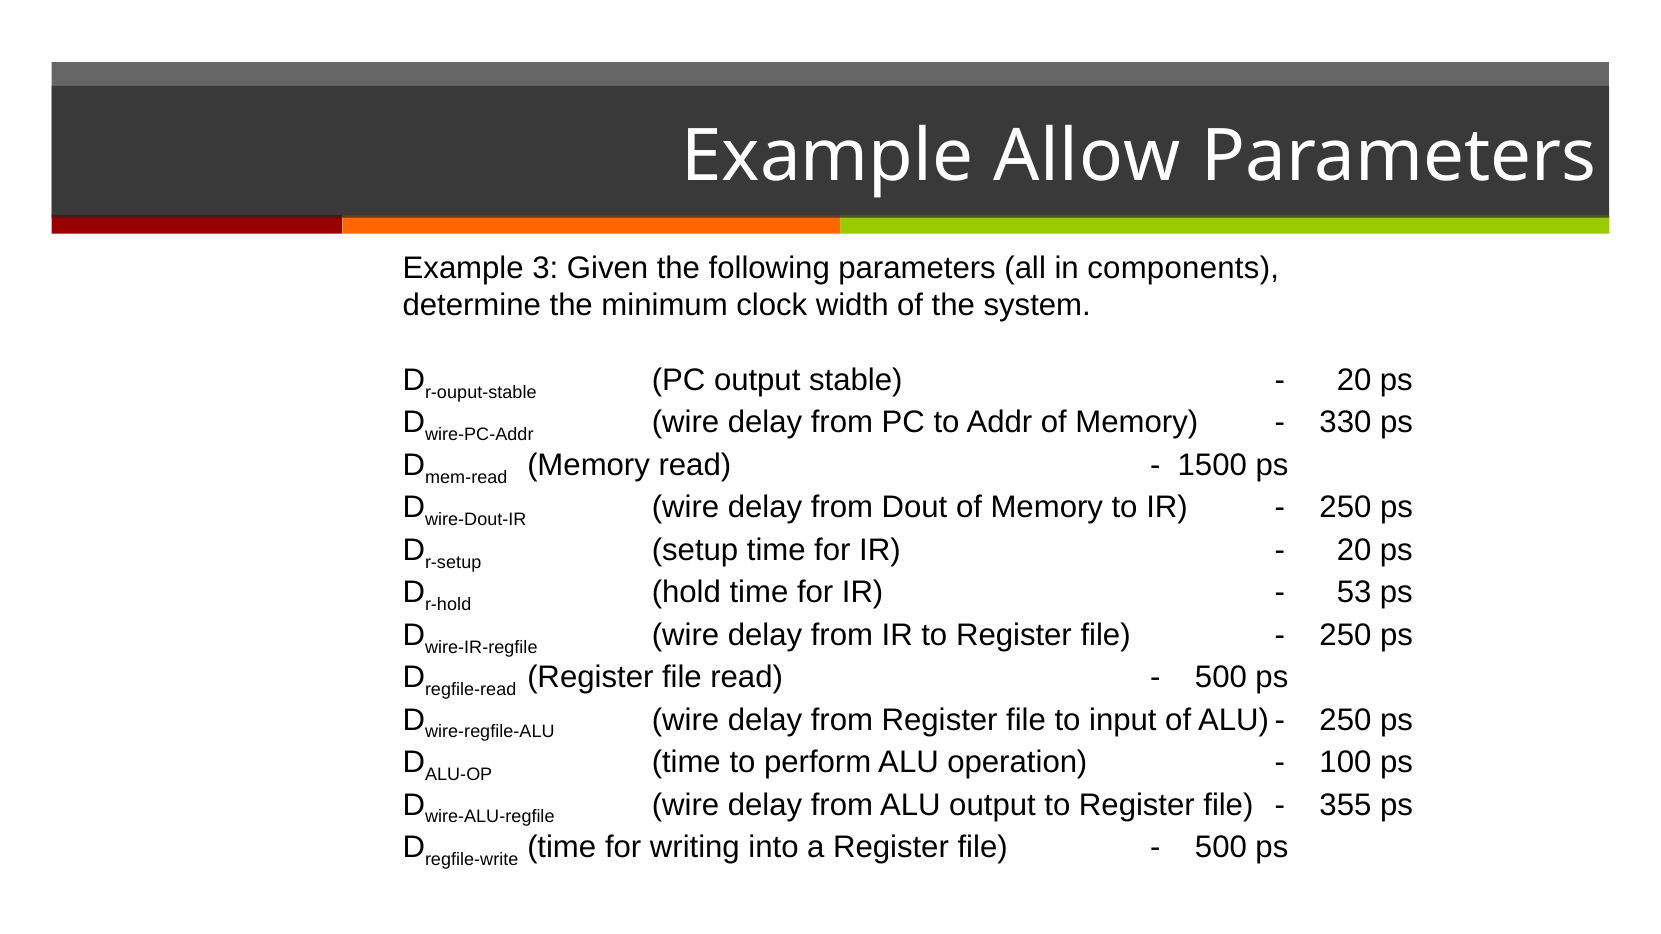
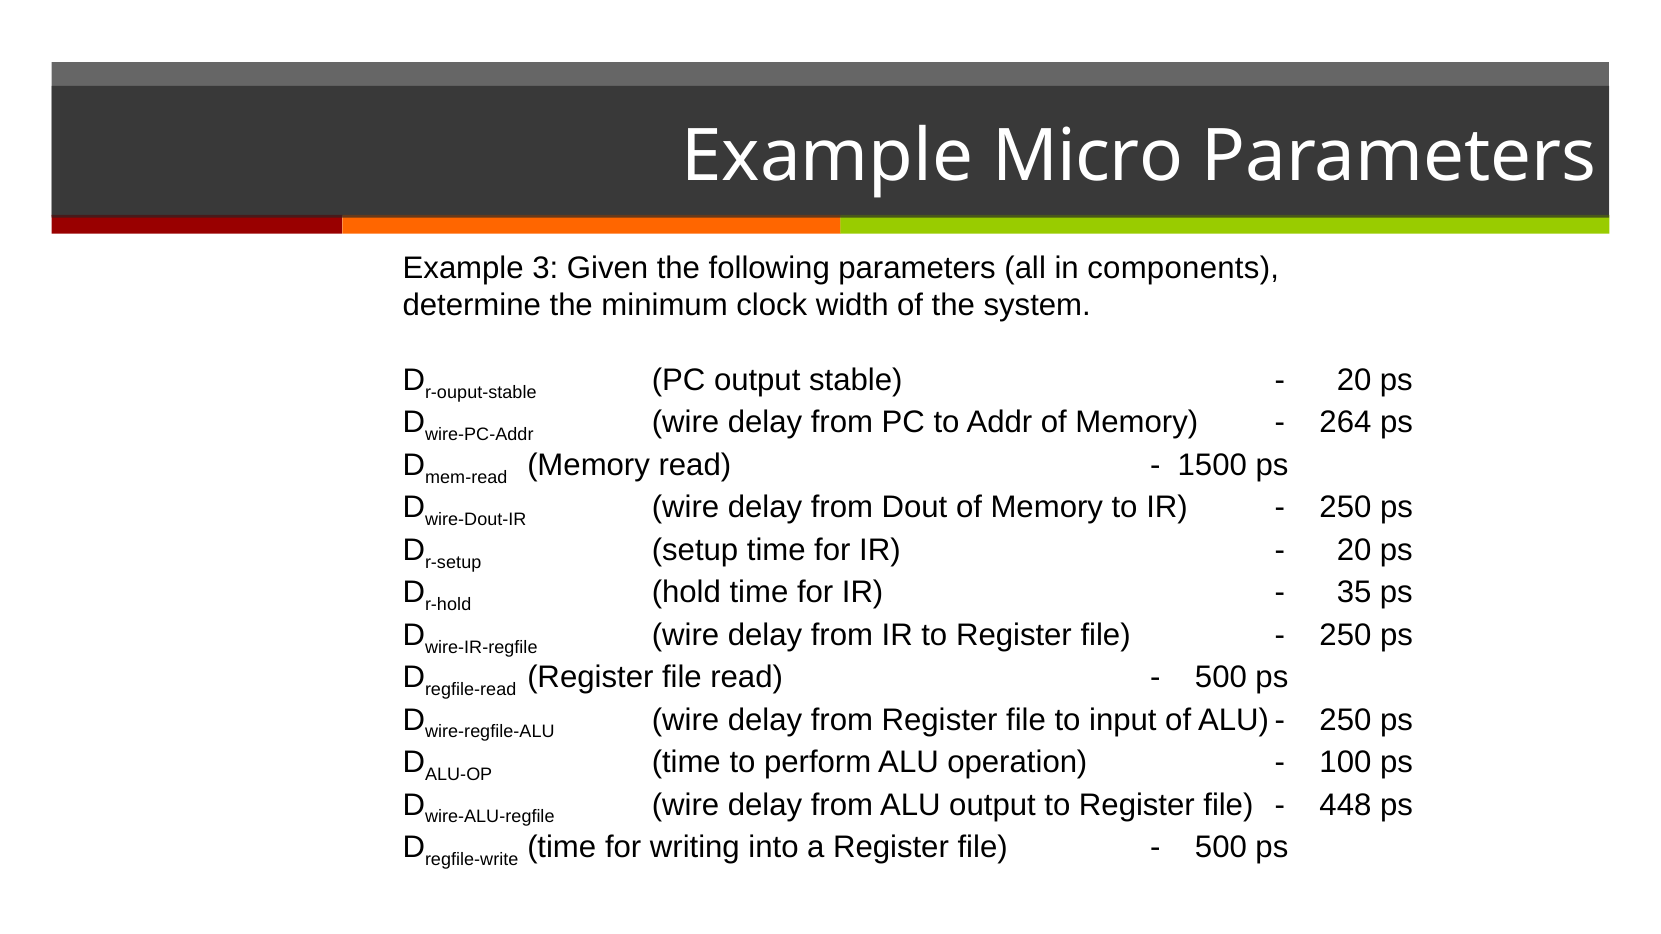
Allow: Allow -> Micro
330: 330 -> 264
53: 53 -> 35
355: 355 -> 448
